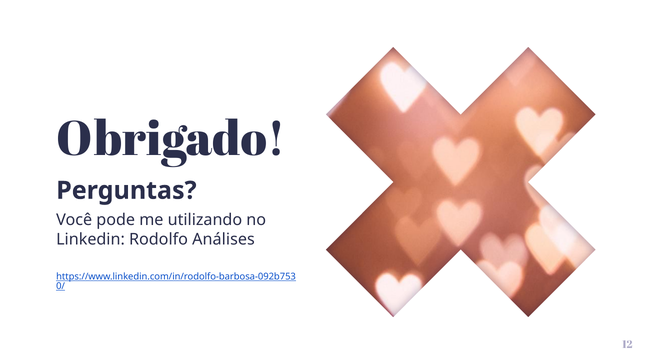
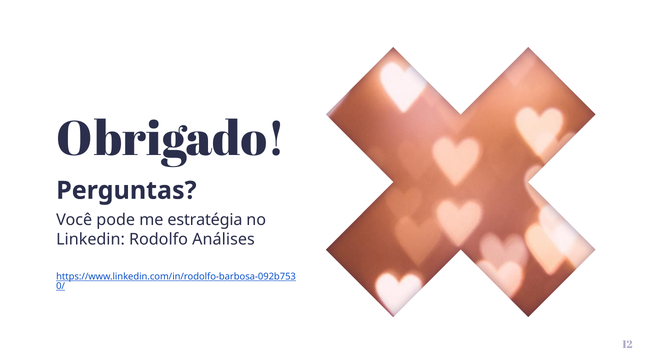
utilizando: utilizando -> estratégia
